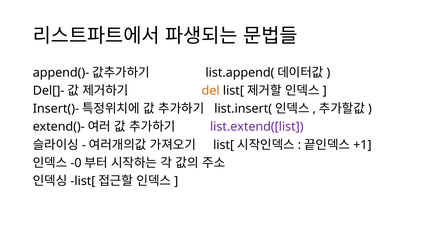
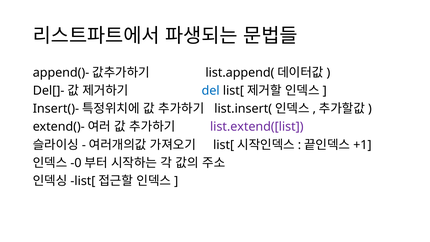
del colour: orange -> blue
